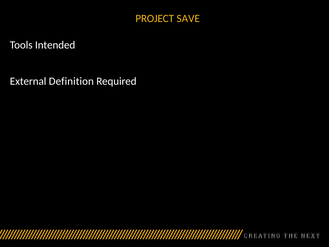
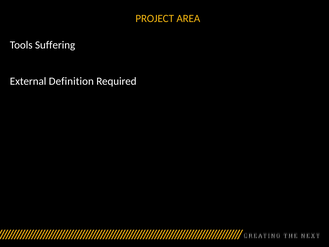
SAVE: SAVE -> AREA
Intended: Intended -> Suffering
